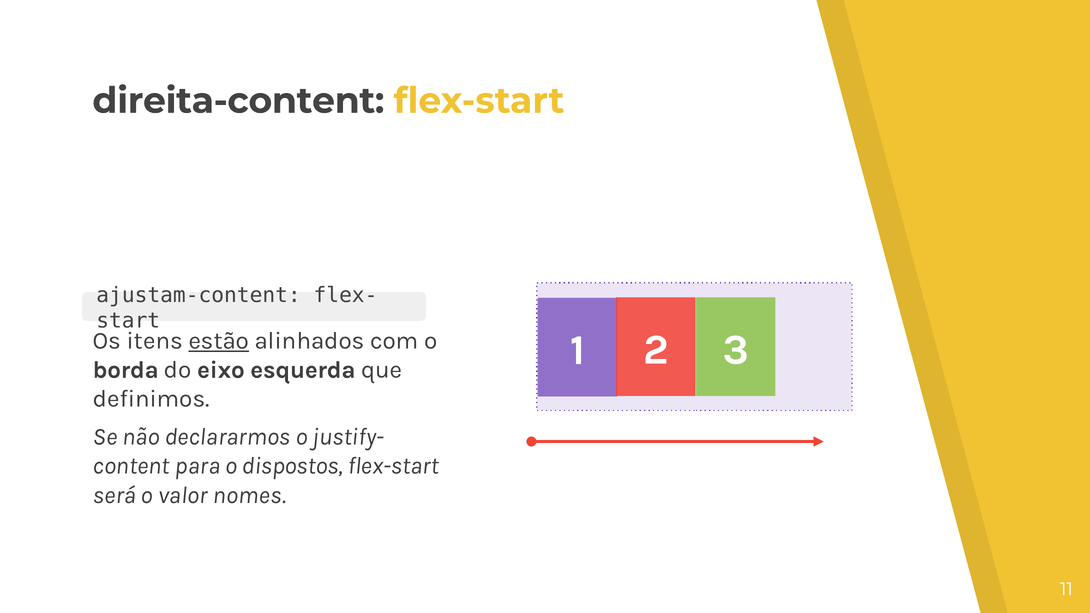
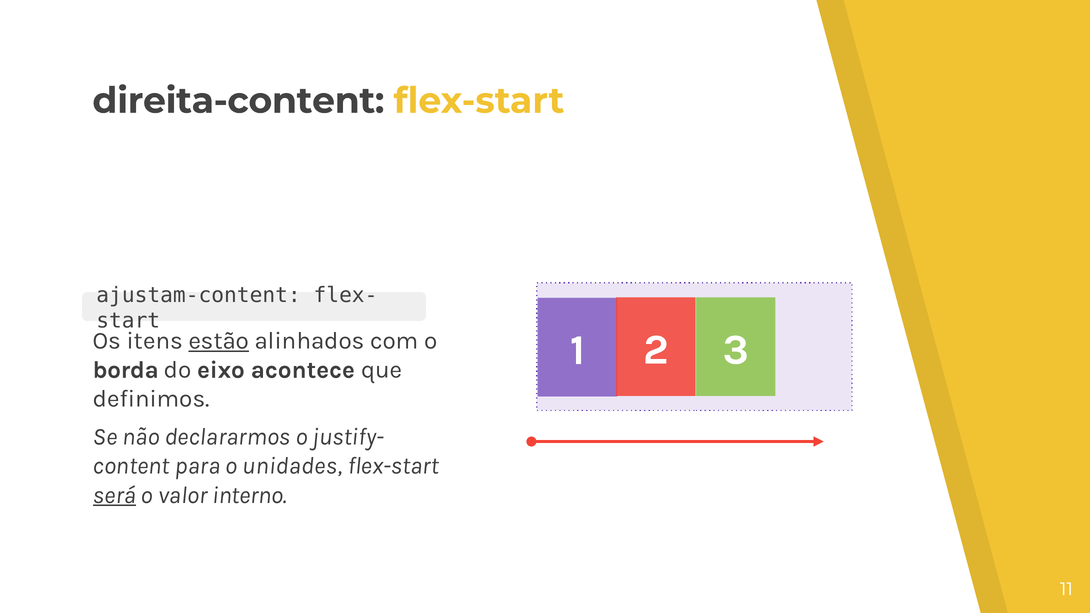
esquerda: esquerda -> acontece
dispostos: dispostos -> unidades
será underline: none -> present
nomes: nomes -> interno
